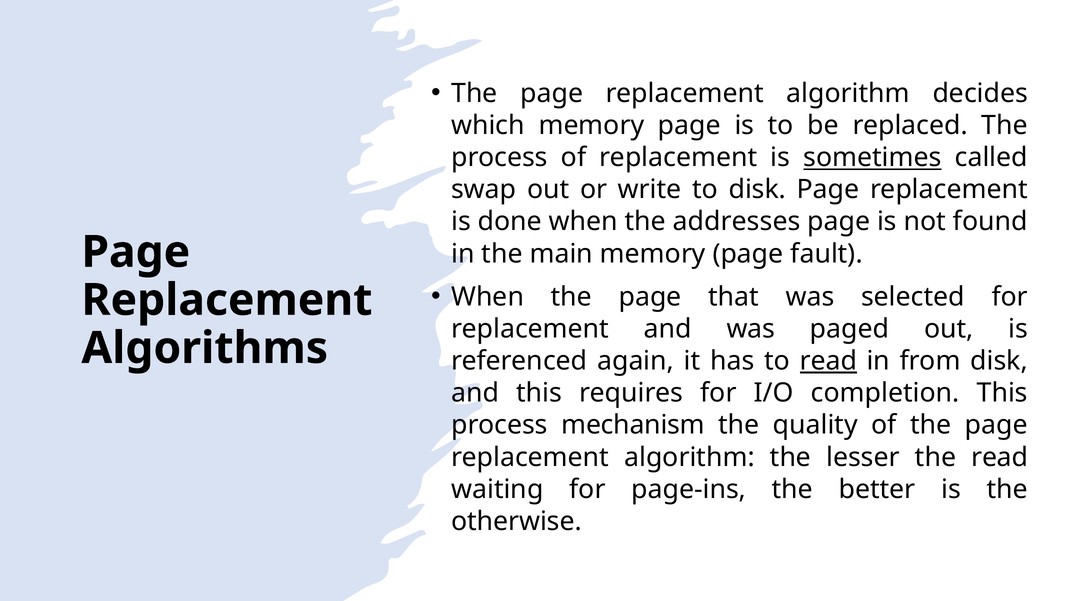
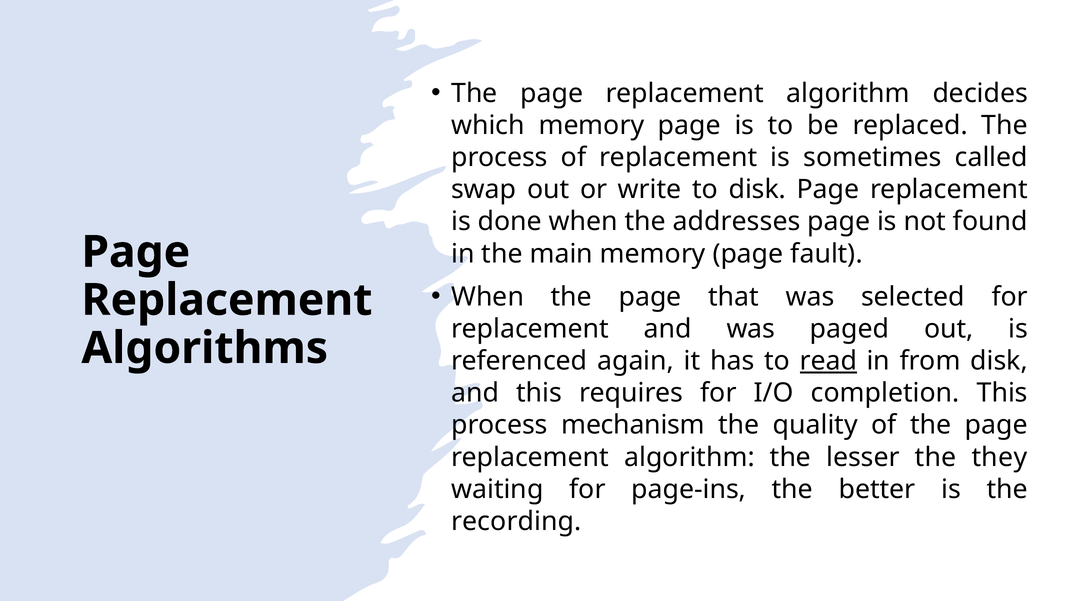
sometimes underline: present -> none
the read: read -> they
otherwise: otherwise -> recording
